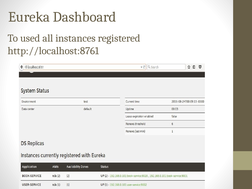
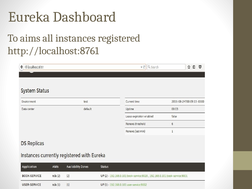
used: used -> aims
